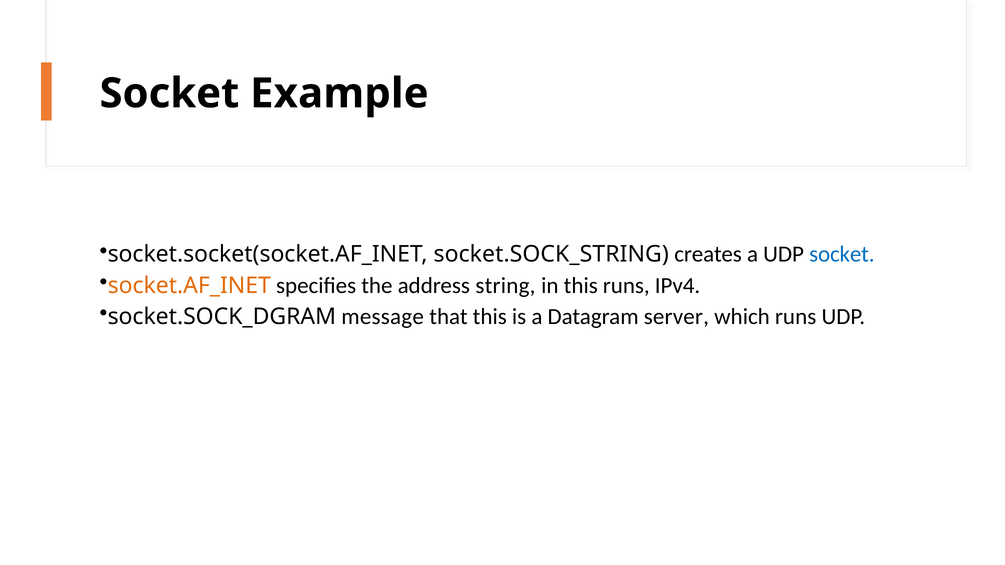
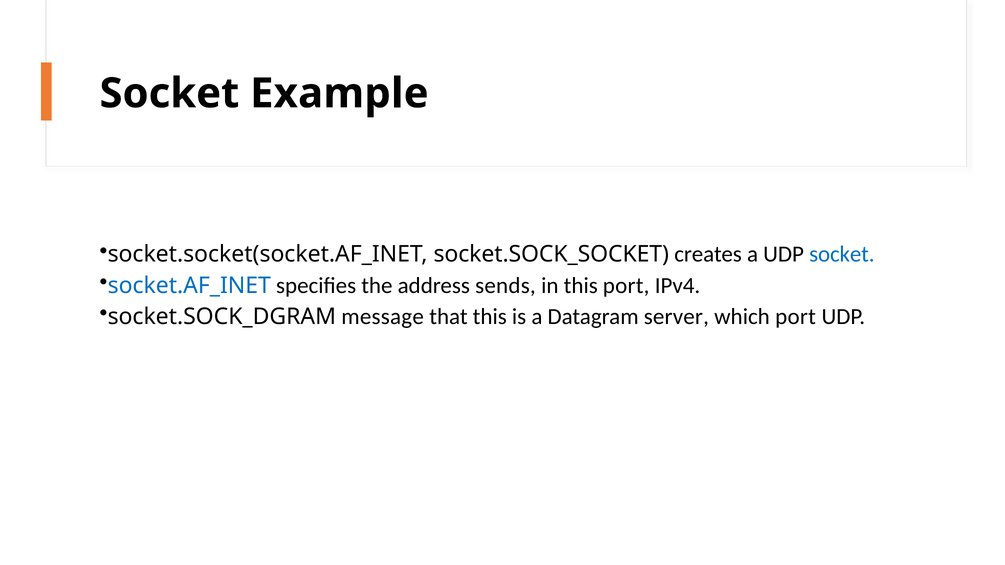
socket.SOCK_STRING: socket.SOCK_STRING -> socket.SOCK_SOCKET
socket.AF_INET colour: orange -> blue
string: string -> sends
this runs: runs -> port
which runs: runs -> port
